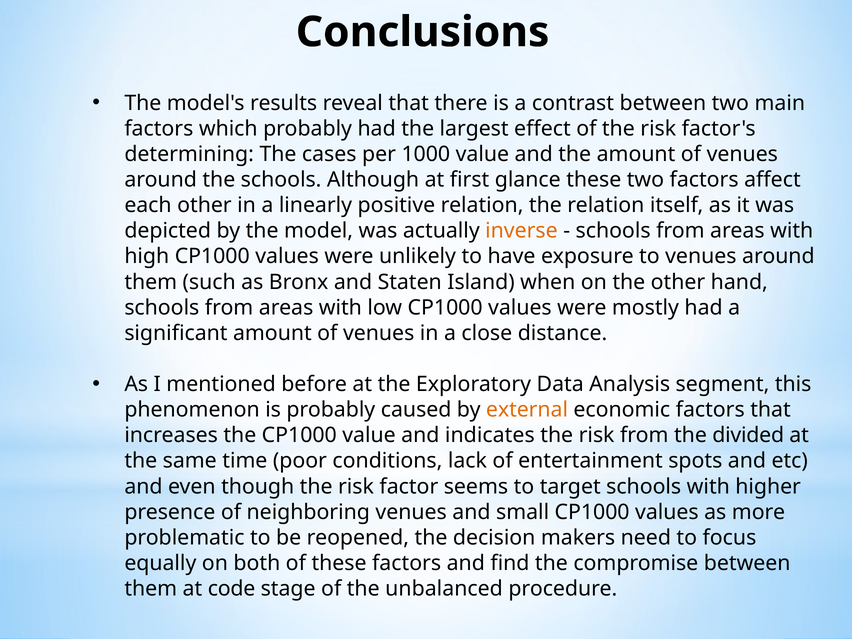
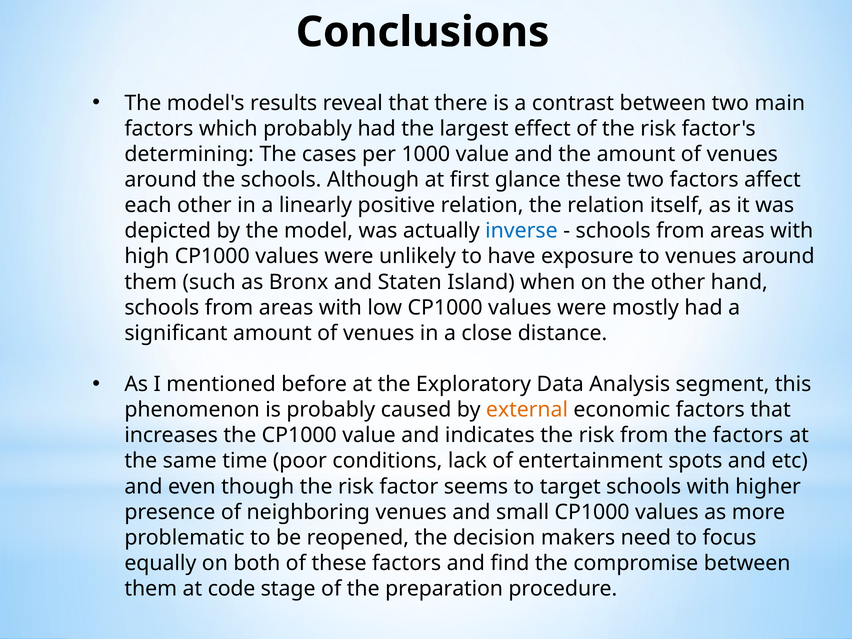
inverse colour: orange -> blue
the divided: divided -> factors
unbalanced: unbalanced -> preparation
